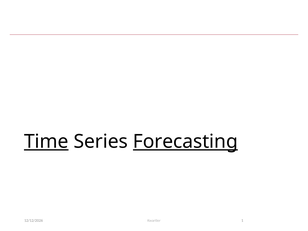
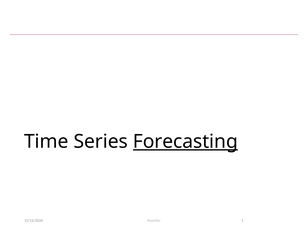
Time underline: present -> none
